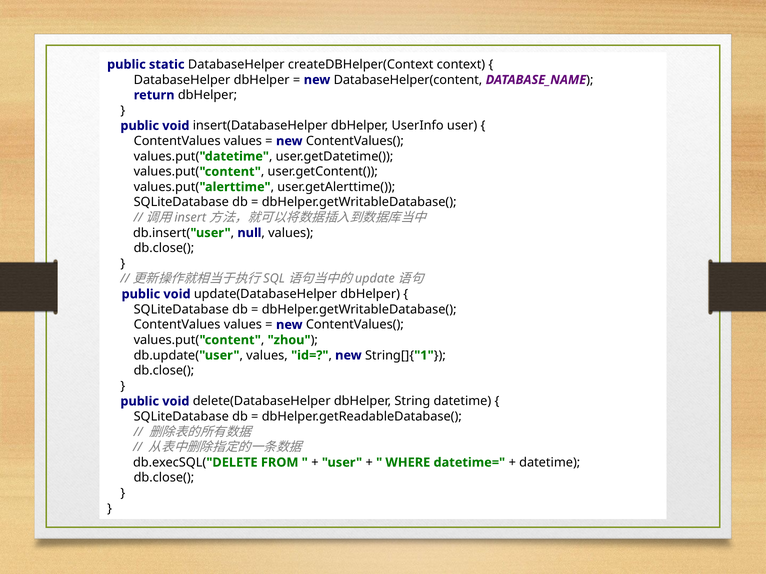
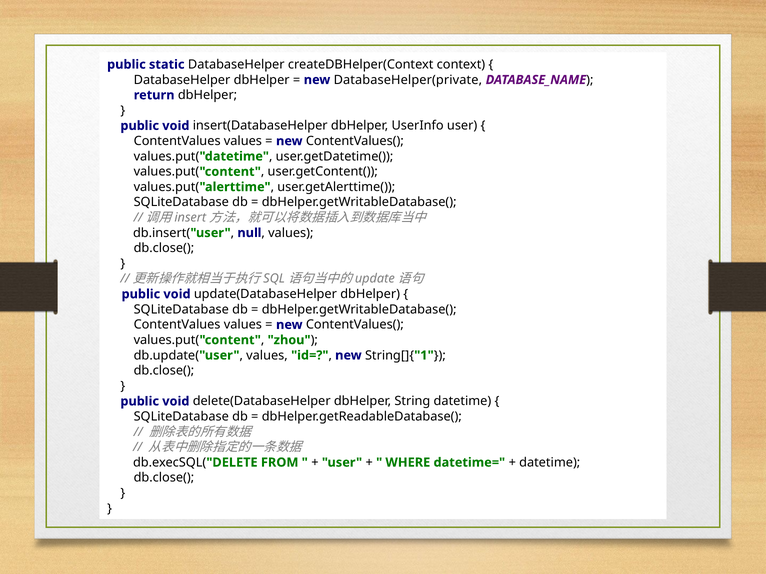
DatabaseHelper(content: DatabaseHelper(content -> DatabaseHelper(private
